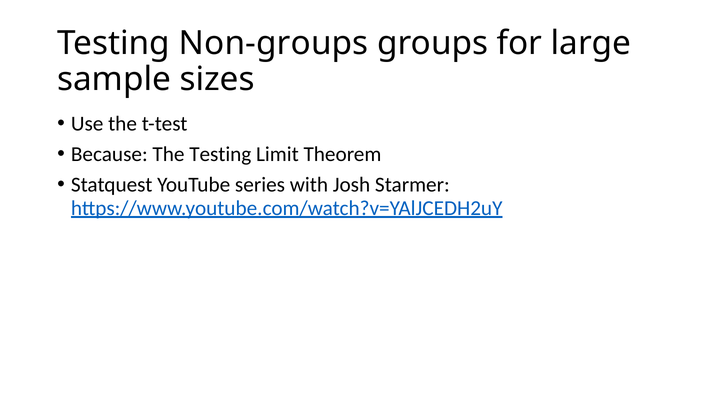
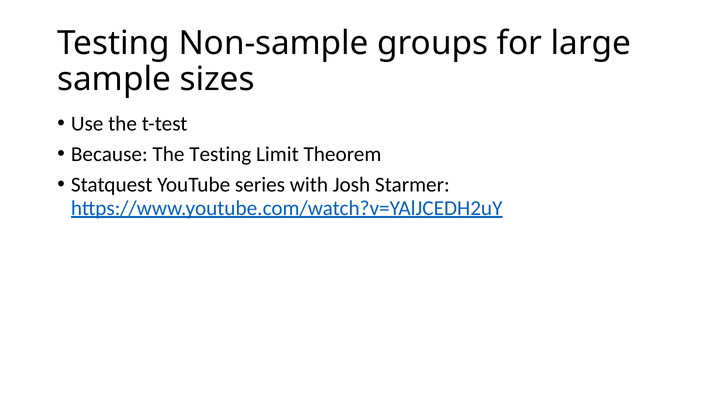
Non-groups: Non-groups -> Non-sample
